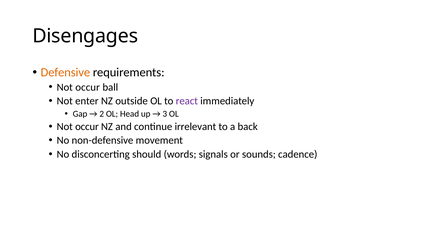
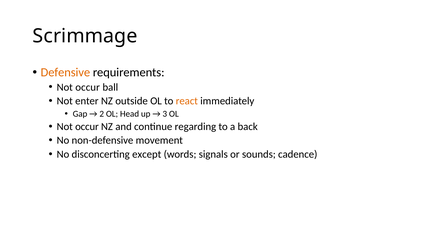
Disengages: Disengages -> Scrimmage
react colour: purple -> orange
irrelevant: irrelevant -> regarding
should: should -> except
